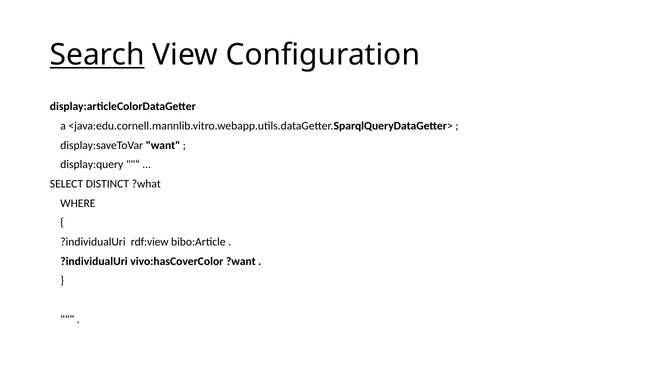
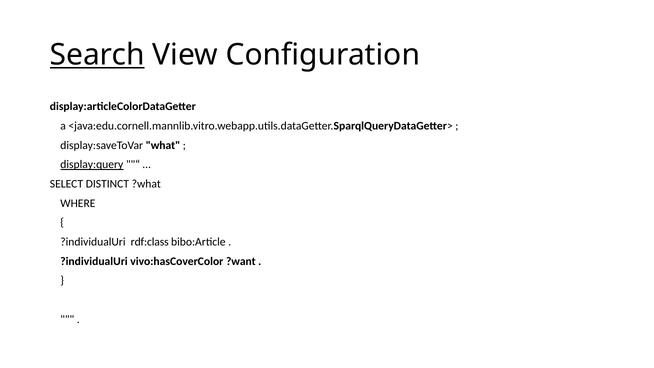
want: want -> what
display:query underline: none -> present
rdf:view: rdf:view -> rdf:class
